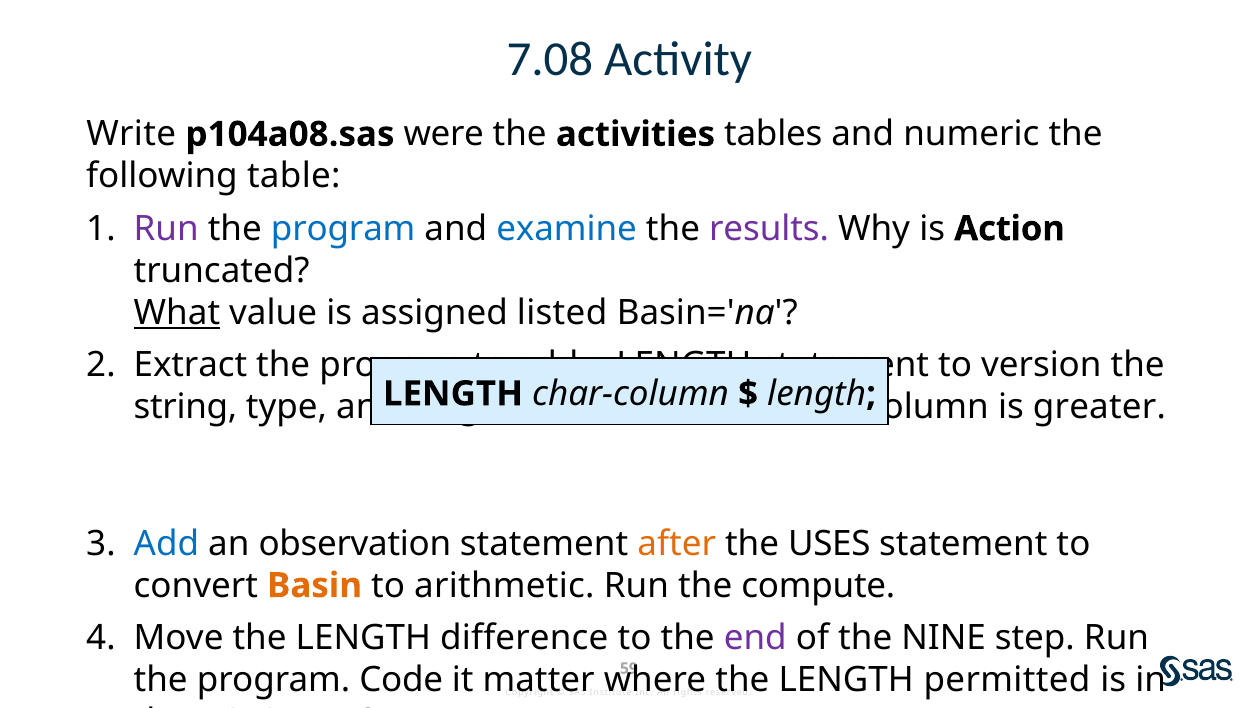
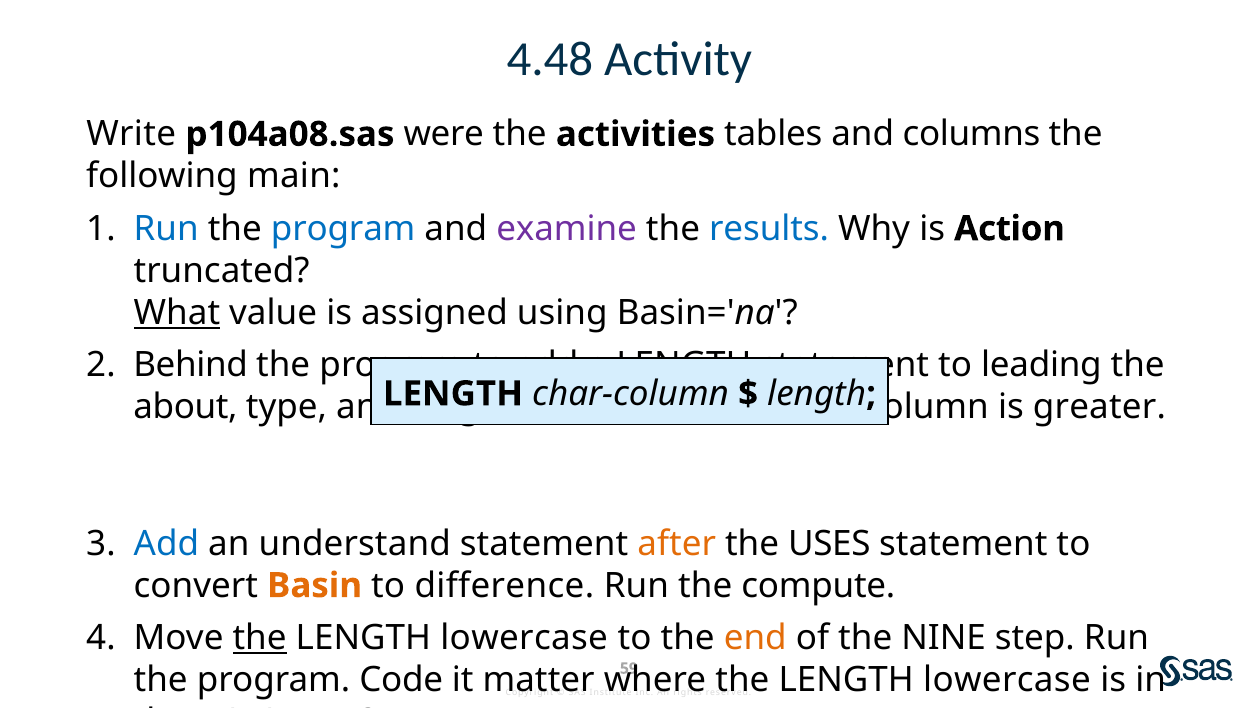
7.08: 7.08 -> 4.48
numeric: numeric -> columns
table: table -> main
Run at (166, 229) colour: purple -> blue
examine colour: blue -> purple
results colour: purple -> blue
listed: listed -> using
Extract: Extract -> Behind
version: version -> leading
string: string -> about
observation: observation -> understand
arithmetic: arithmetic -> difference
the at (260, 638) underline: none -> present
difference at (524, 638): difference -> lowercase
end colour: purple -> orange
permitted at (1007, 680): permitted -> lowercase
